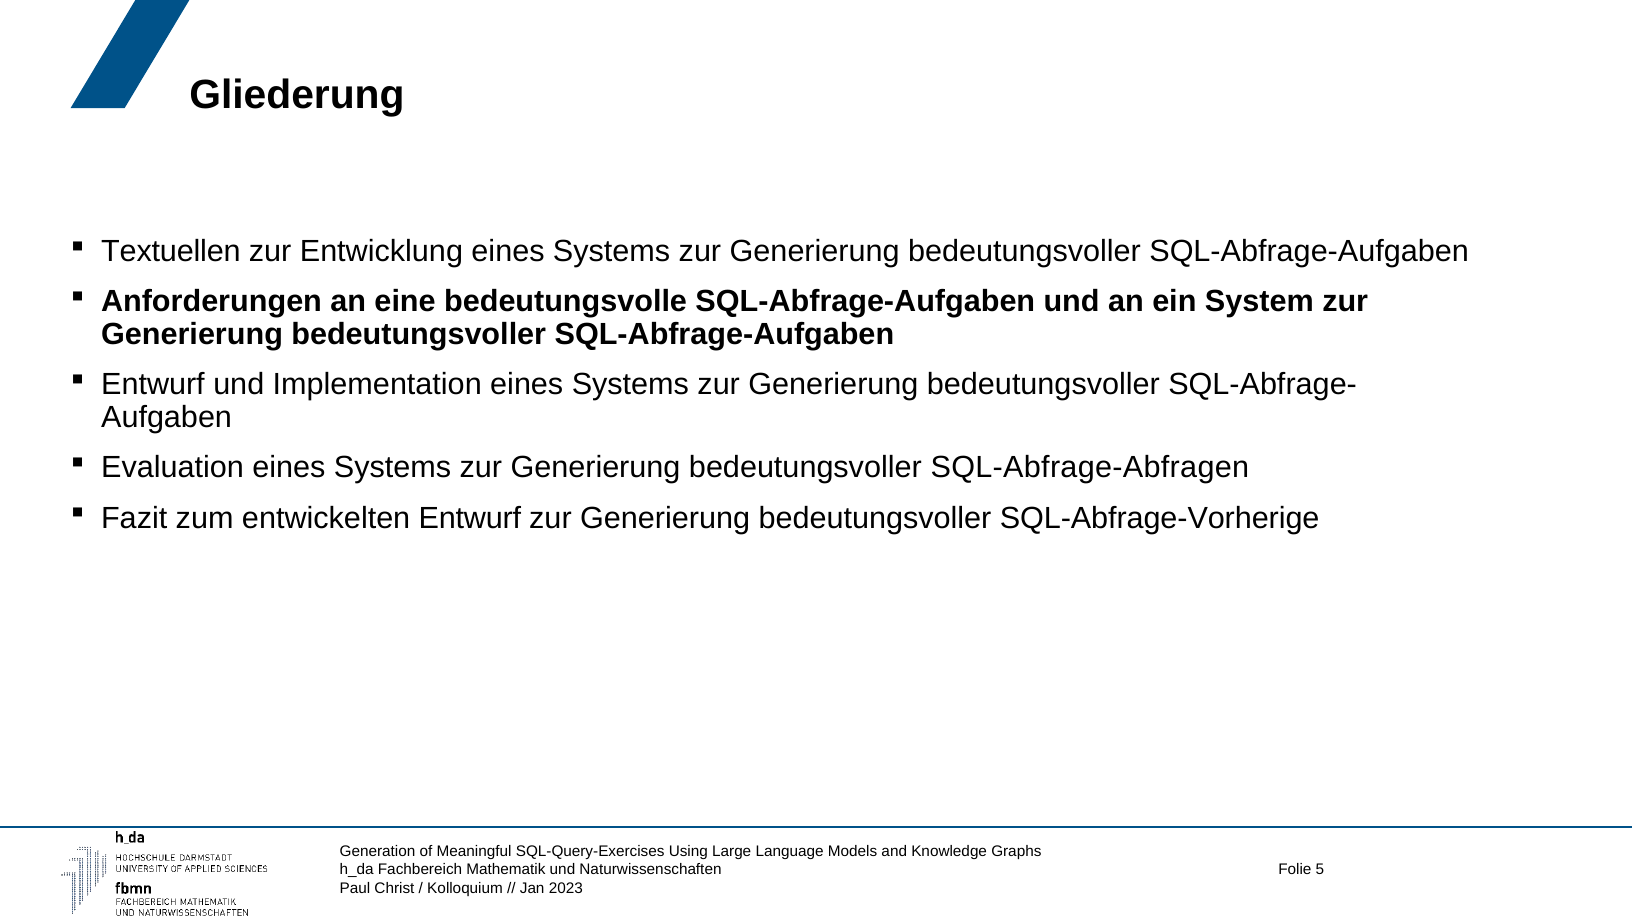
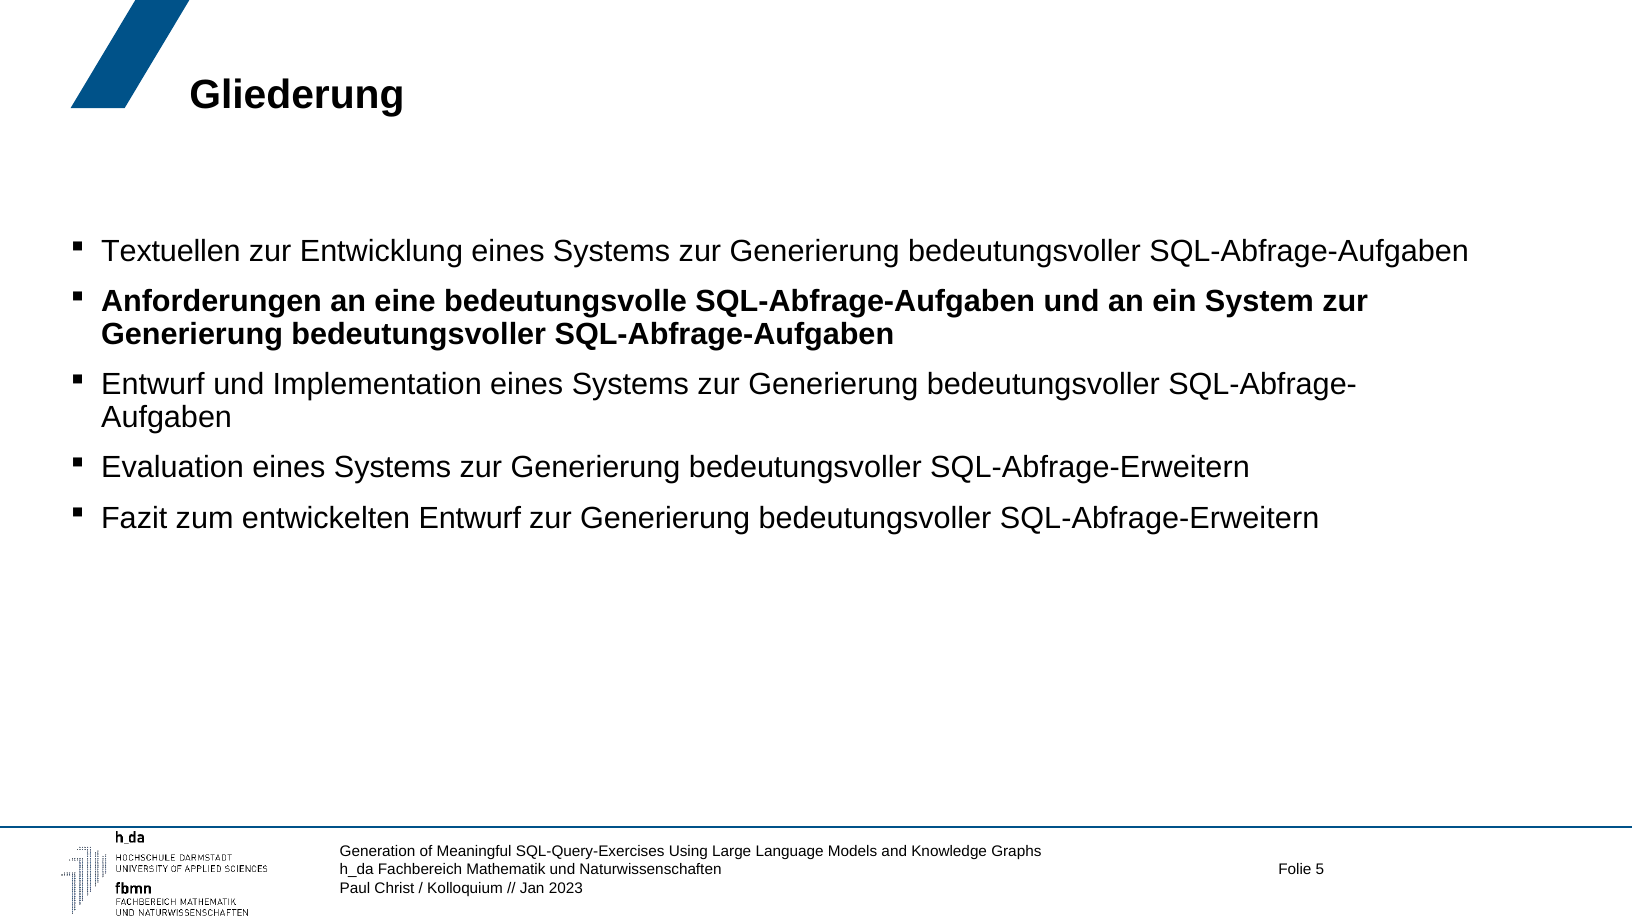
SQL-Abfrage-Abfragen at (1090, 468): SQL-Abfrage-Abfragen -> SQL-Abfrage-Erweitern
SQL-Abfrage-Vorherige at (1160, 518): SQL-Abfrage-Vorherige -> SQL-Abfrage-Erweitern
